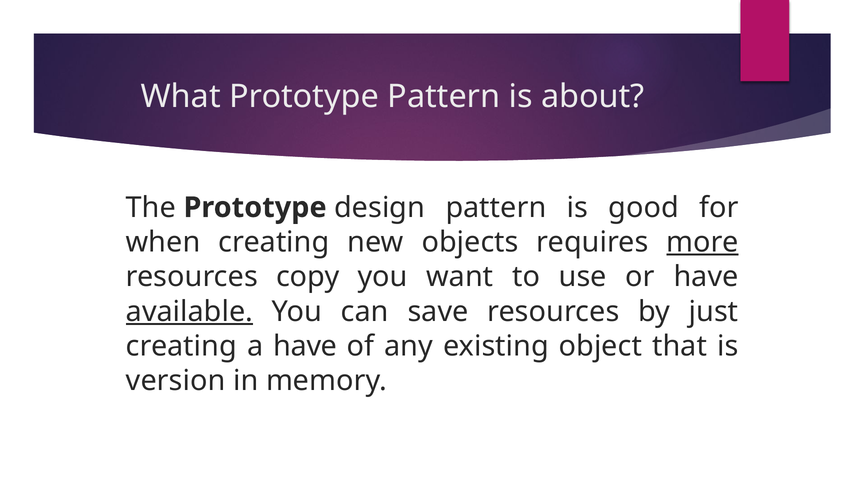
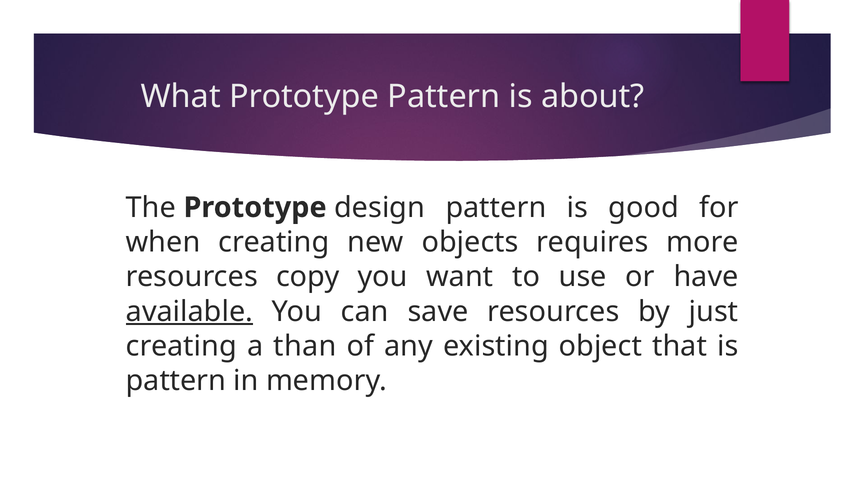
more underline: present -> none
a have: have -> than
version at (176, 380): version -> pattern
